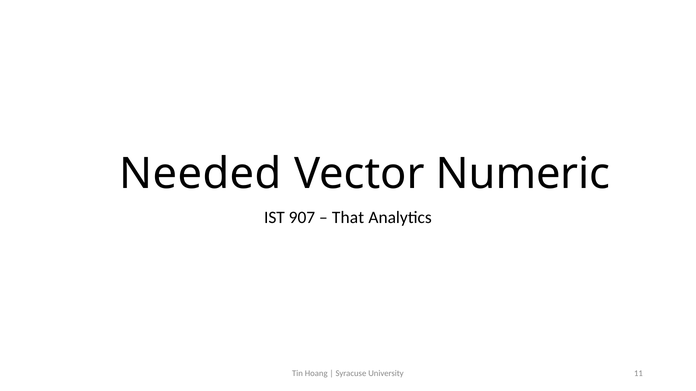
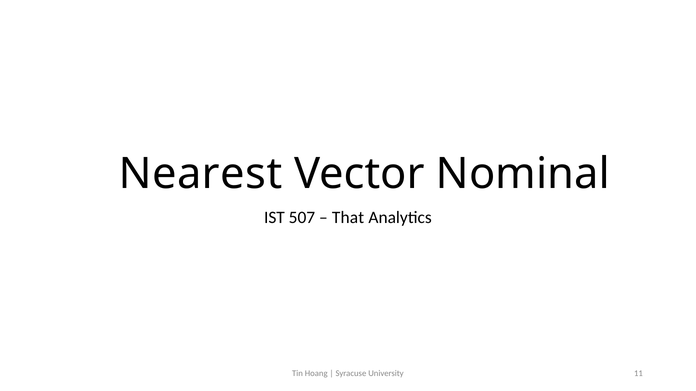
Needed: Needed -> Nearest
Numeric: Numeric -> Nominal
907: 907 -> 507
